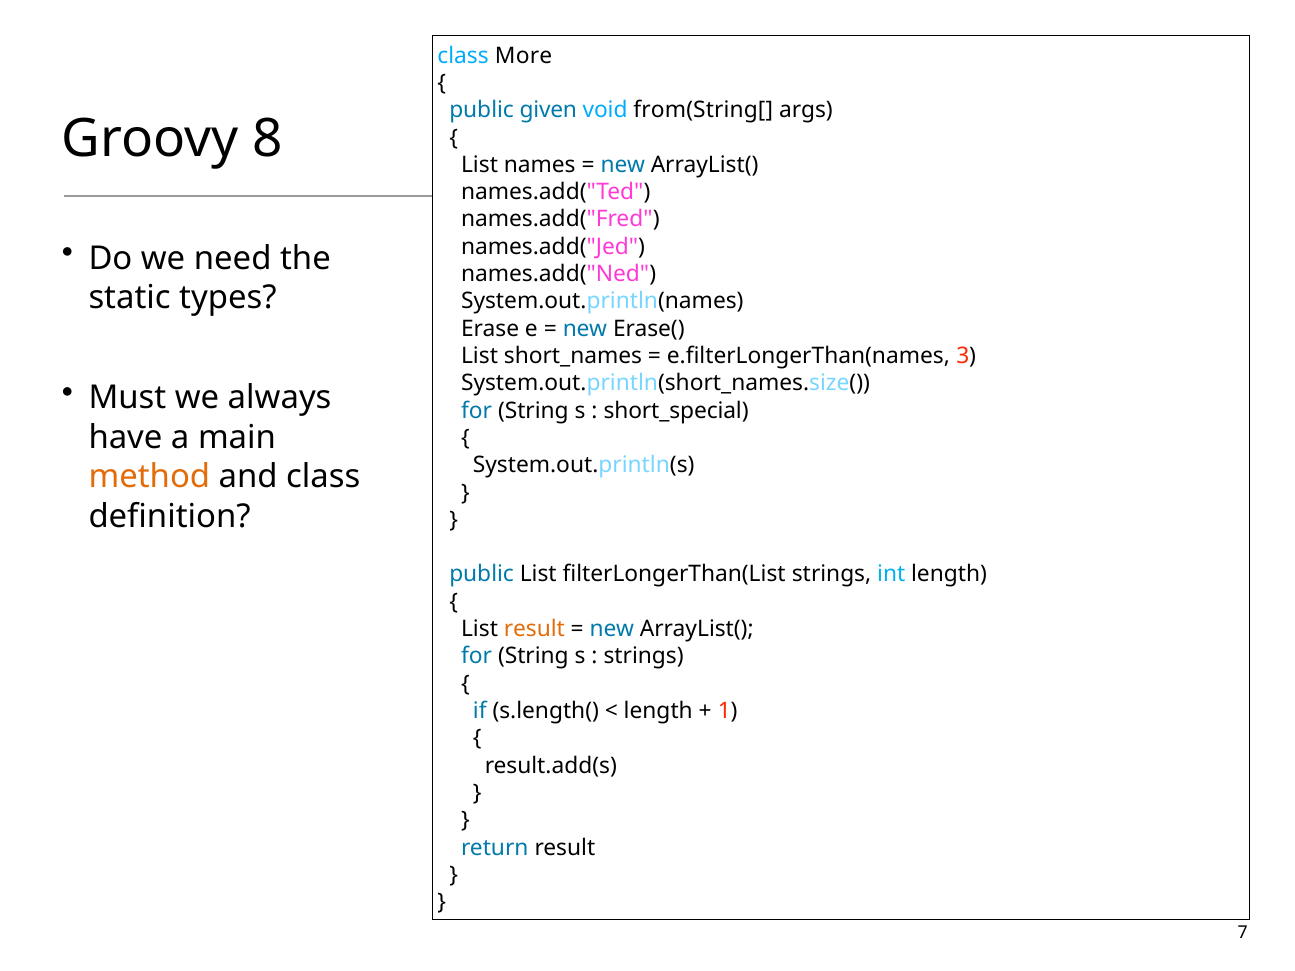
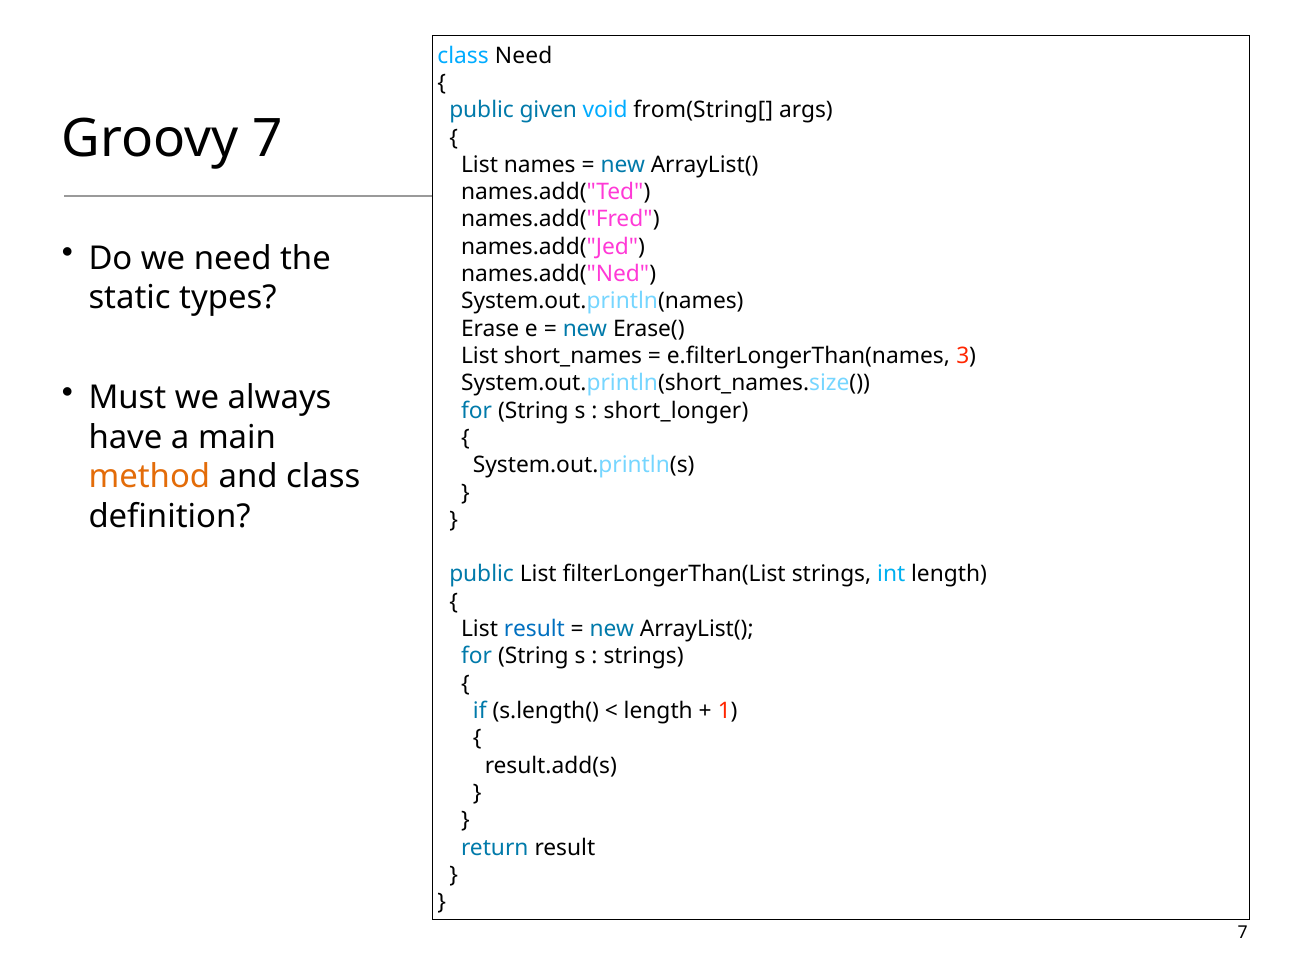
class More: More -> Need
Groovy 8: 8 -> 7
short_special: short_special -> short_longer
result at (534, 629) colour: orange -> blue
